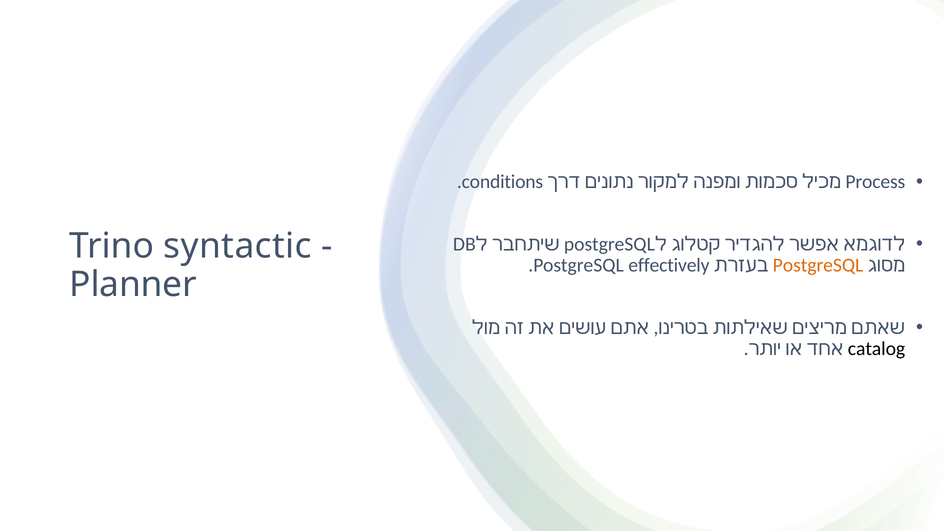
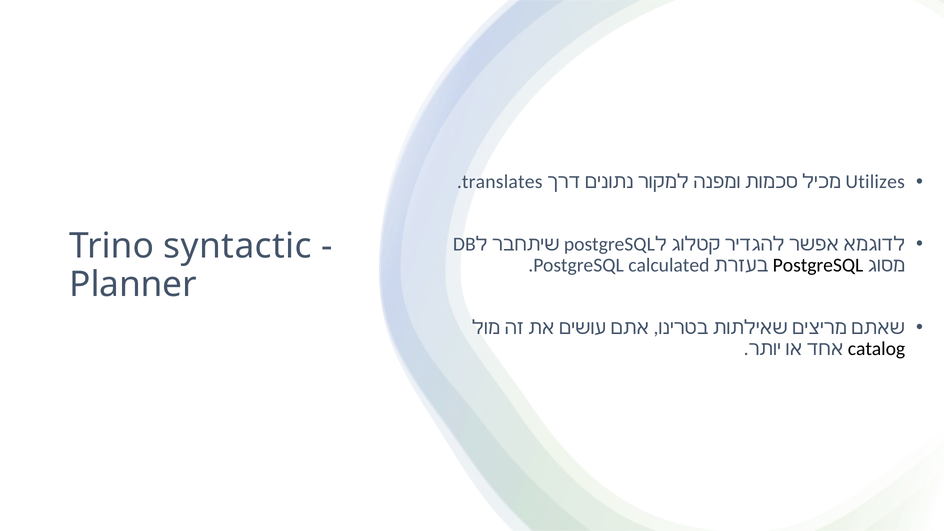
conditions: conditions -> translates
Process: Process -> Utilizes
effectively: effectively -> calculated
PostgreSQL at (818, 265) colour: orange -> black
